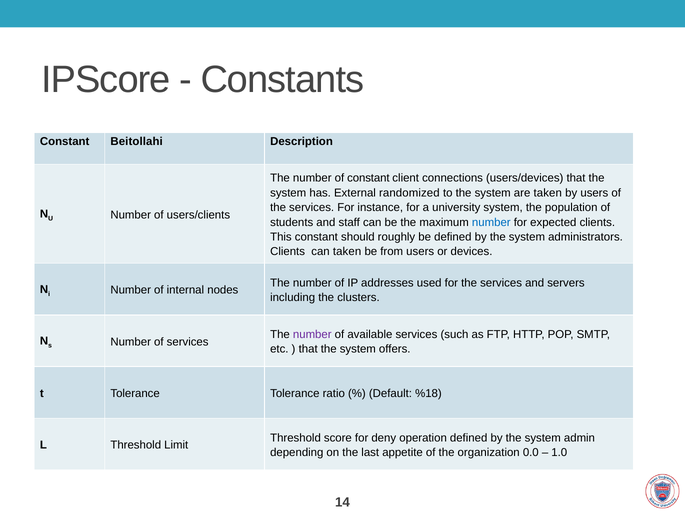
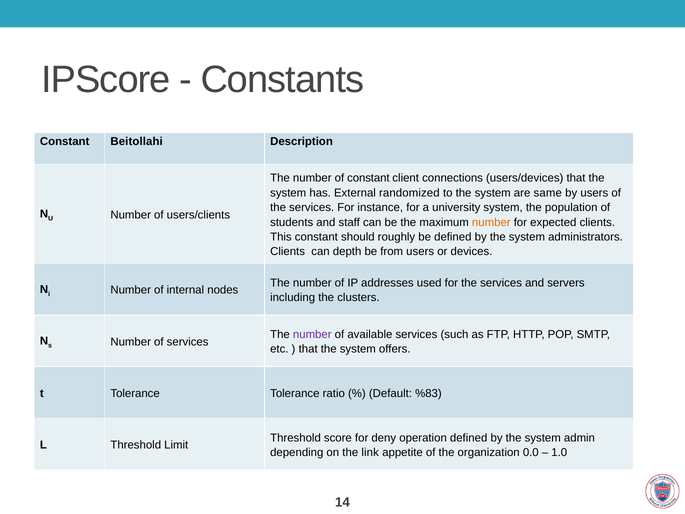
are taken: taken -> same
number at (491, 222) colour: blue -> orange
can taken: taken -> depth
%18: %18 -> %83
last: last -> link
